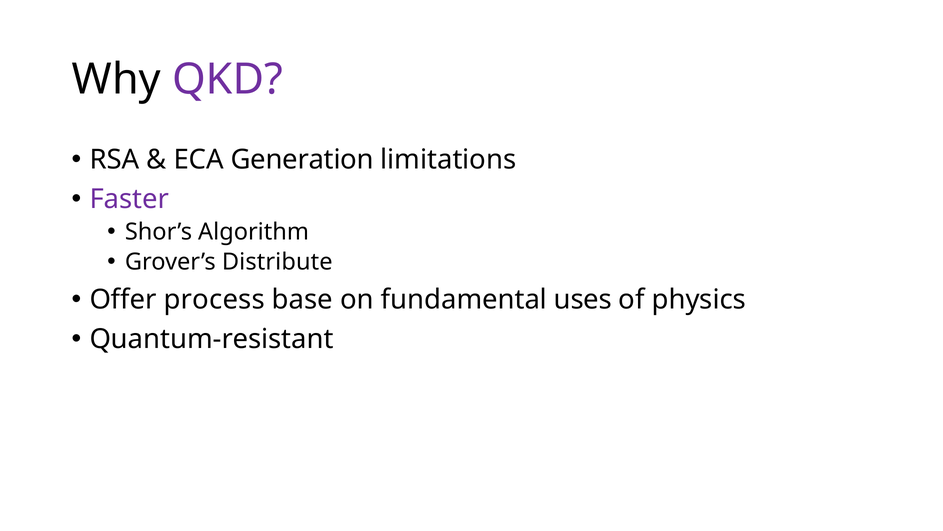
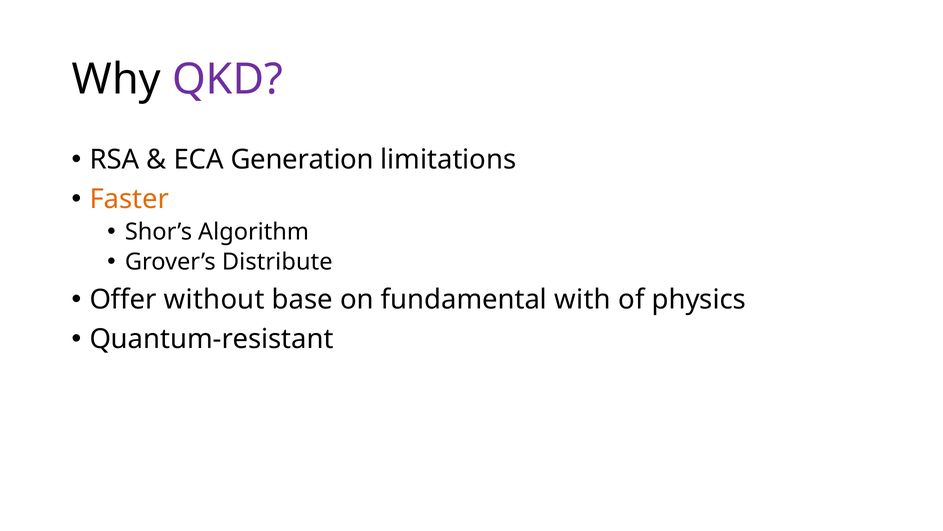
Faster colour: purple -> orange
process: process -> without
uses: uses -> with
